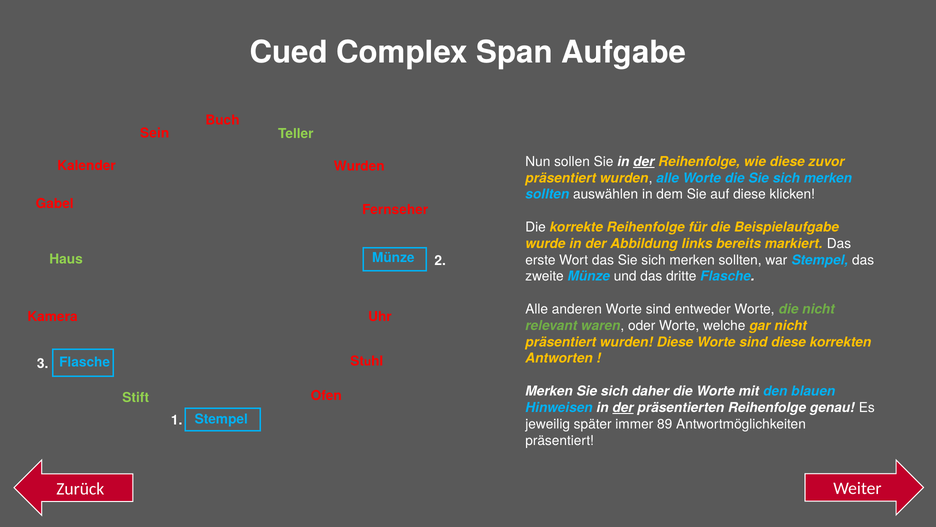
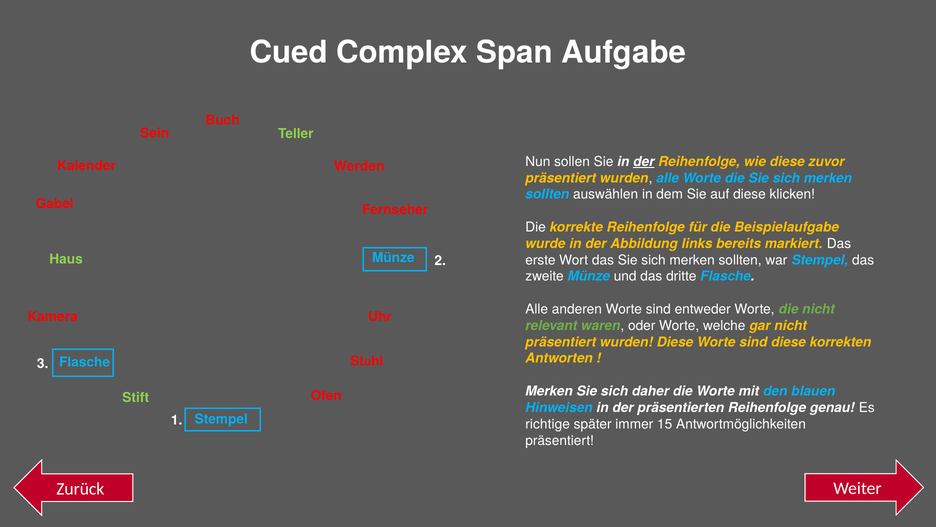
Wurden at (359, 166): Wurden -> Werden
der at (623, 407) underline: present -> none
jeweilig: jeweilig -> richtige
89: 89 -> 15
